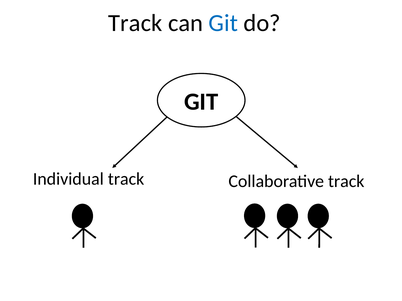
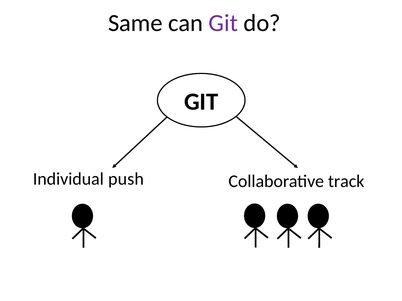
Track at (135, 23): Track -> Same
Git at (223, 23) colour: blue -> purple
Individual track: track -> push
